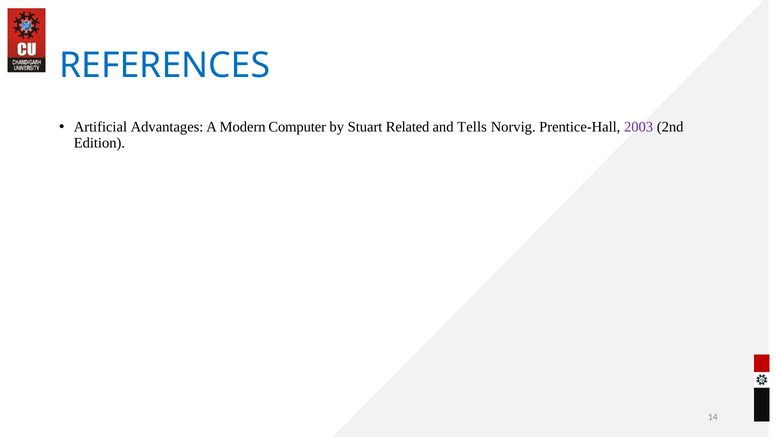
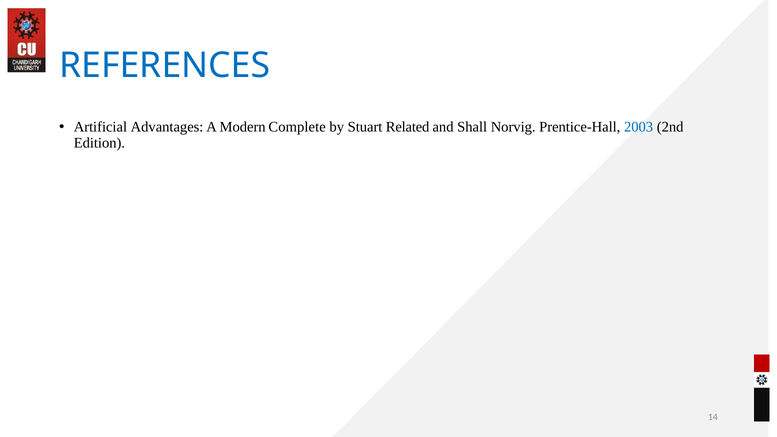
Computer: Computer -> Complete
Tells: Tells -> Shall
2003 colour: purple -> blue
